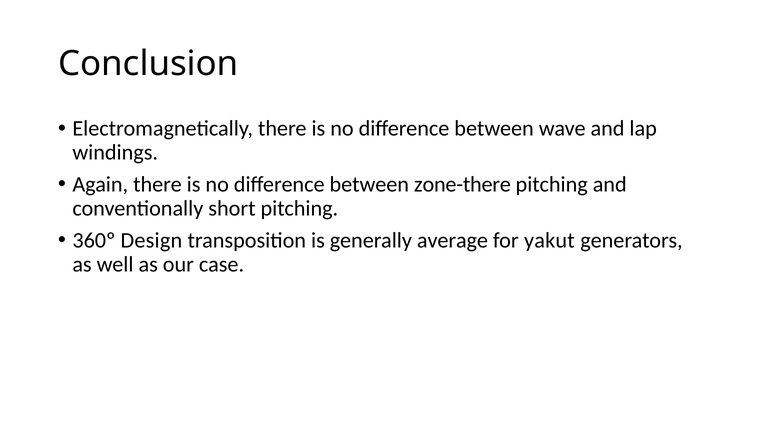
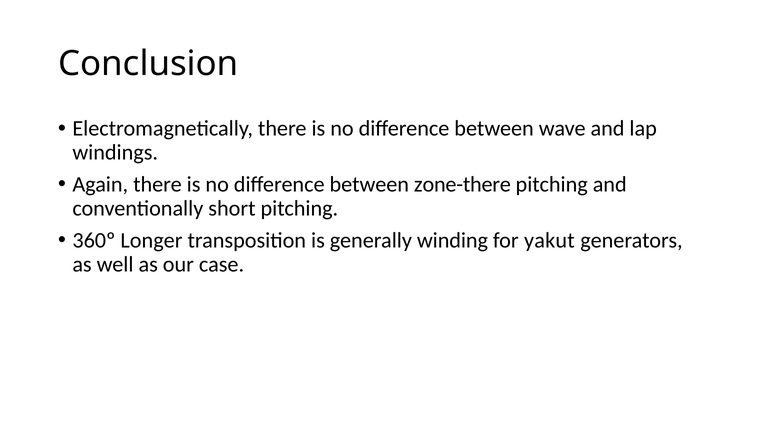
Design: Design -> Longer
average: average -> winding
